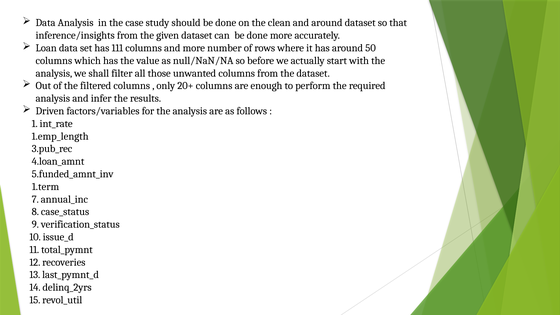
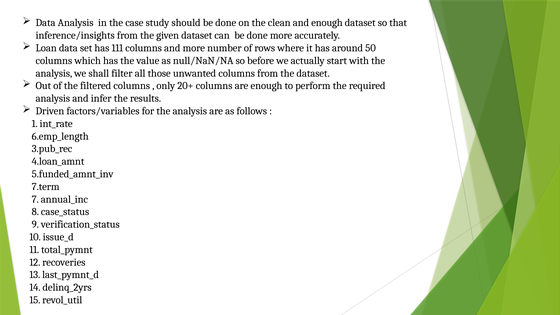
and around: around -> enough
1.emp_length: 1.emp_length -> 6.emp_length
1.term: 1.term -> 7.term
